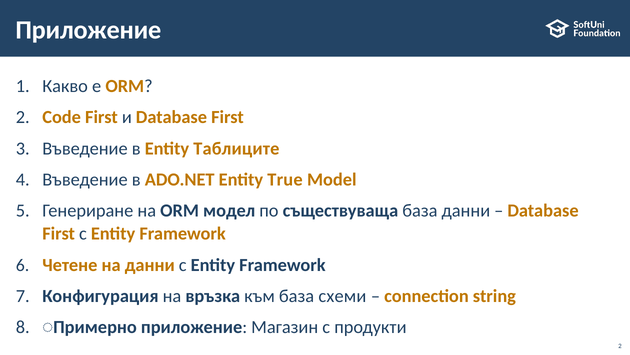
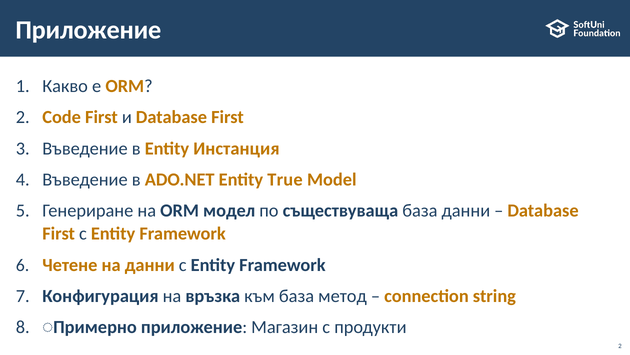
Таблиците: Таблиците -> Инстанция
схеми: схеми -> метод
